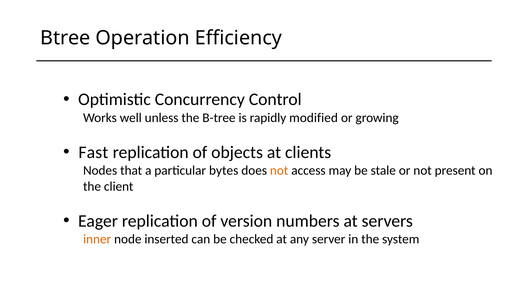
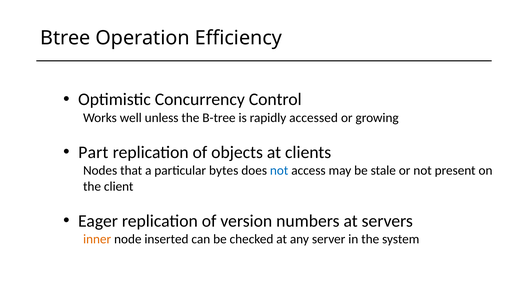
modified: modified -> accessed
Fast: Fast -> Part
not at (279, 171) colour: orange -> blue
